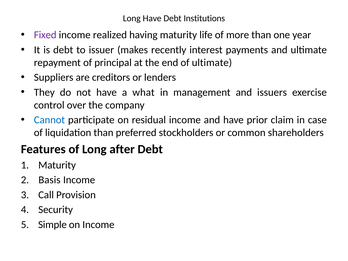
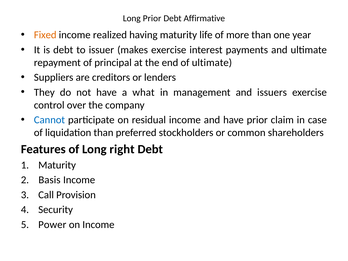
Long Have: Have -> Prior
Institutions: Institutions -> Affirmative
Fixed colour: purple -> orange
makes recently: recently -> exercise
after: after -> right
Simple: Simple -> Power
